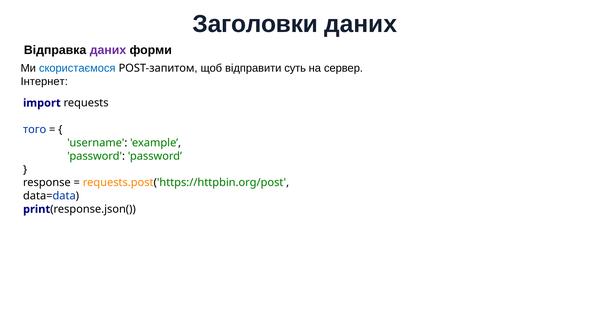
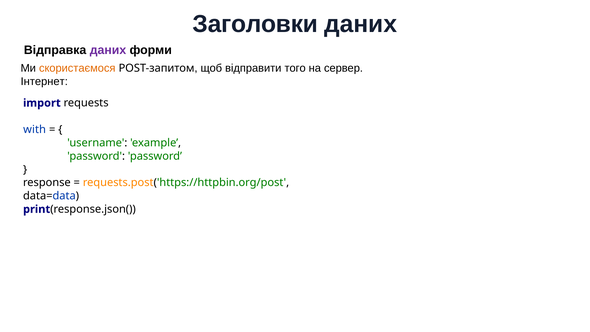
скористаємося colour: blue -> orange
суть: суть -> того
того: того -> with
